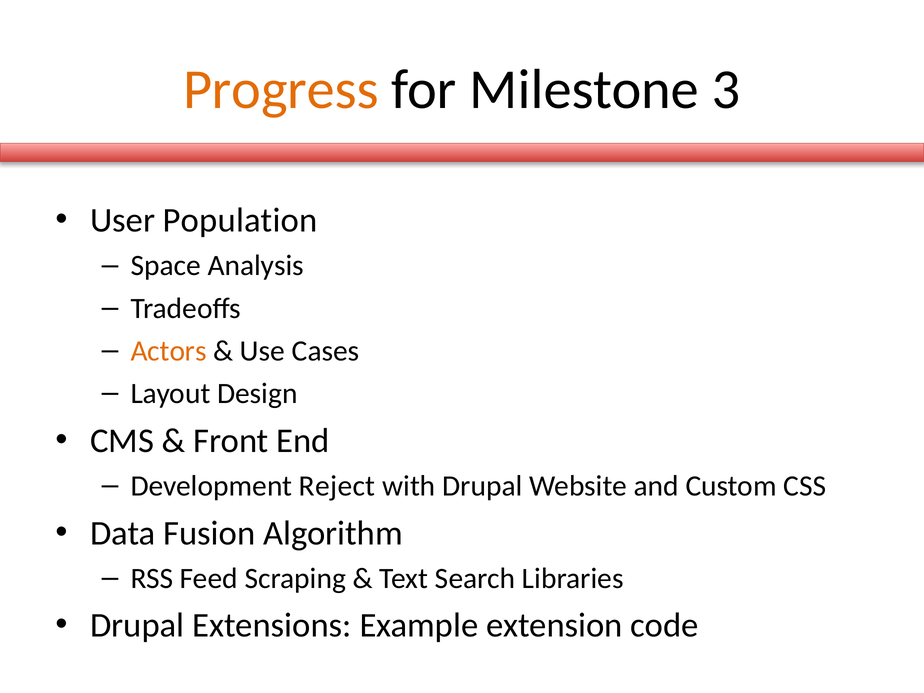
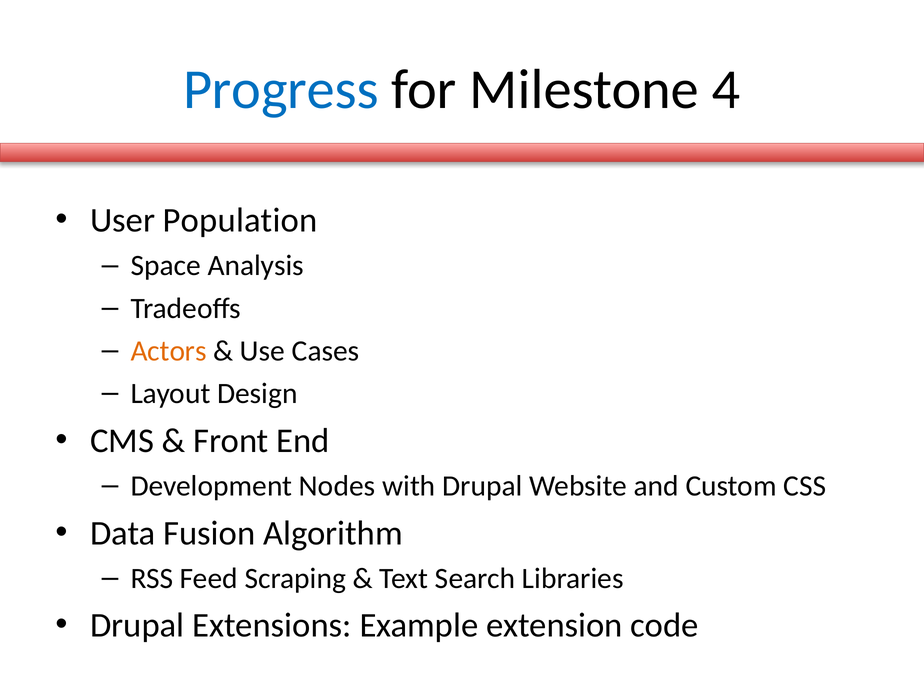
Progress colour: orange -> blue
3: 3 -> 4
Reject: Reject -> Nodes
